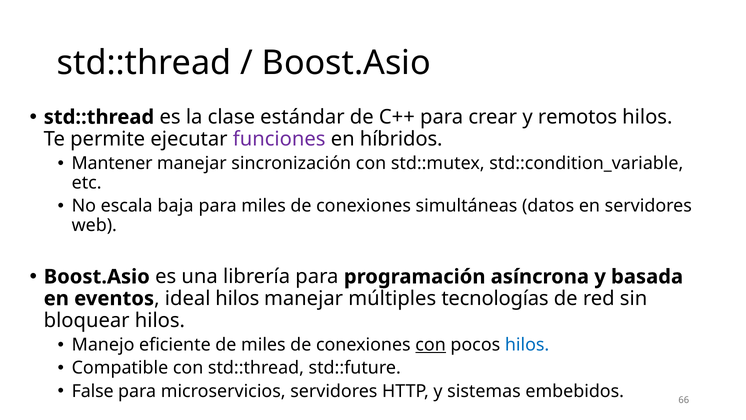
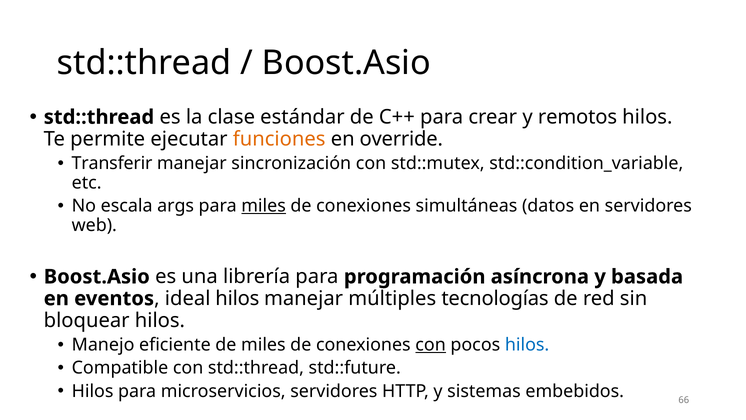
funciones colour: purple -> orange
híbridos: híbridos -> override
Mantener: Mantener -> Transferir
baja: baja -> args
miles at (264, 206) underline: none -> present
False at (93, 391): False -> Hilos
